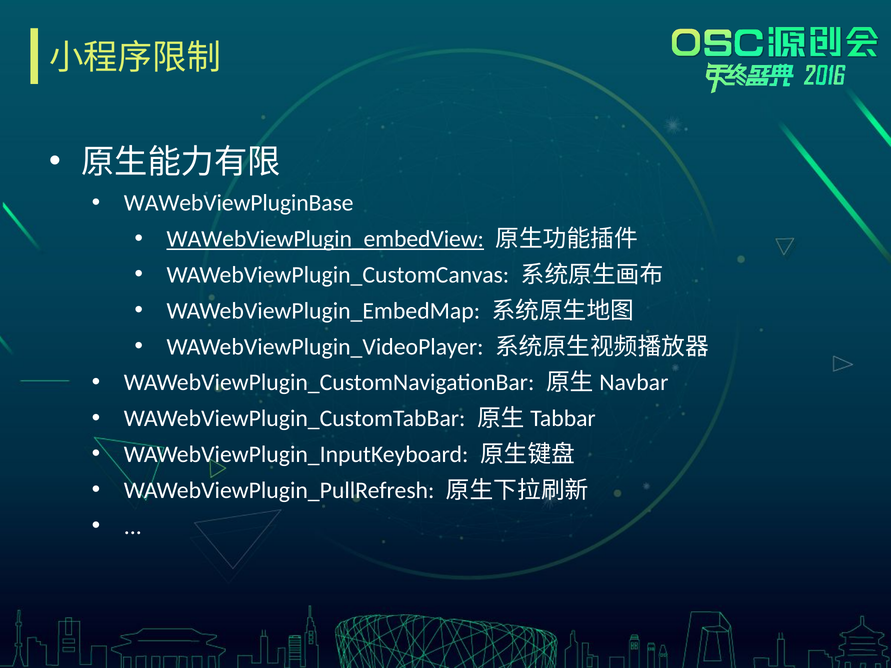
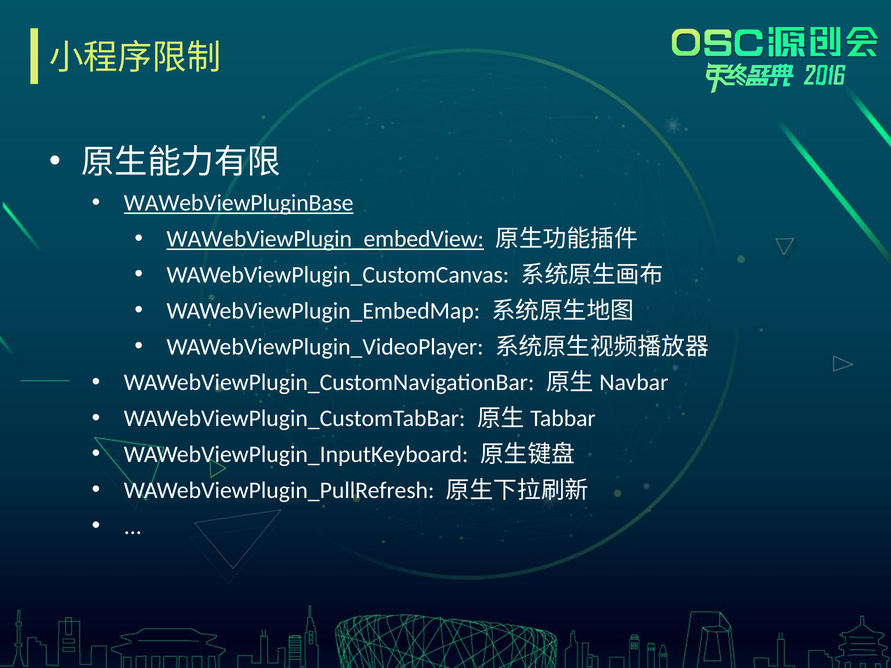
WAWebViewPluginBase underline: none -> present
